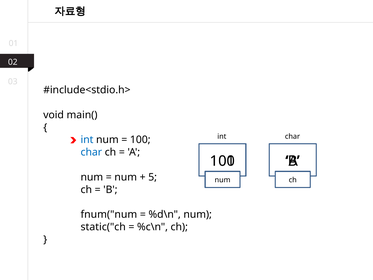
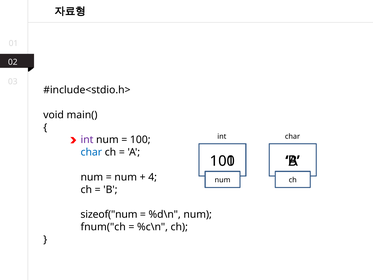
int at (87, 140) colour: blue -> purple
5: 5 -> 4
fnum("num: fnum("num -> sizeof("num
static("ch: static("ch -> fnum("ch
